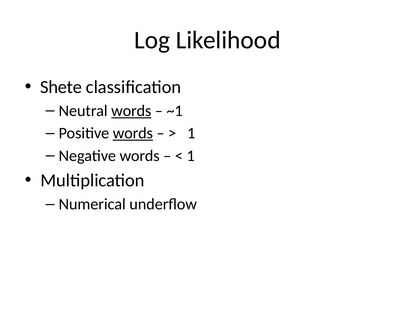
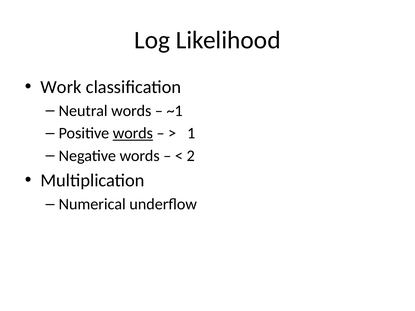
Shete: Shete -> Work
words at (131, 111) underline: present -> none
1 at (191, 156): 1 -> 2
